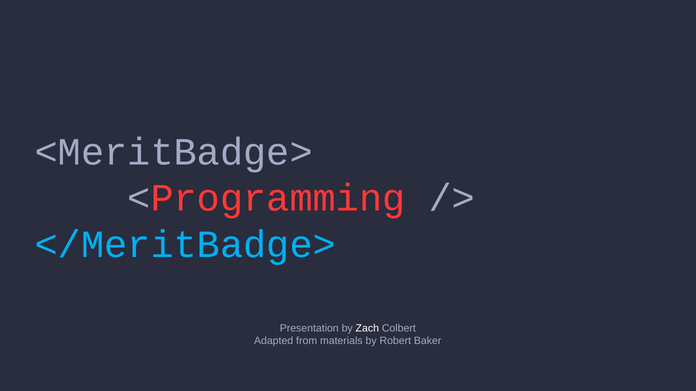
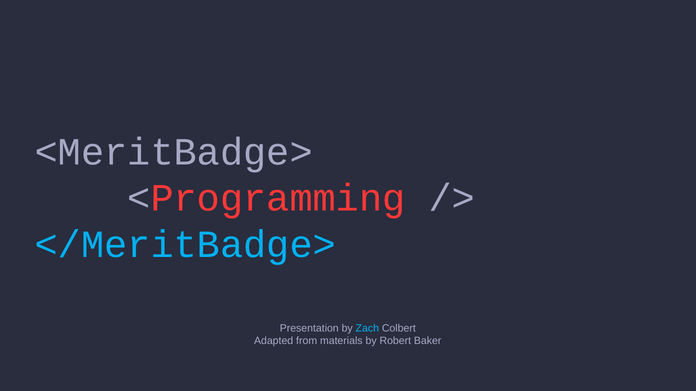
Zach colour: white -> light blue
